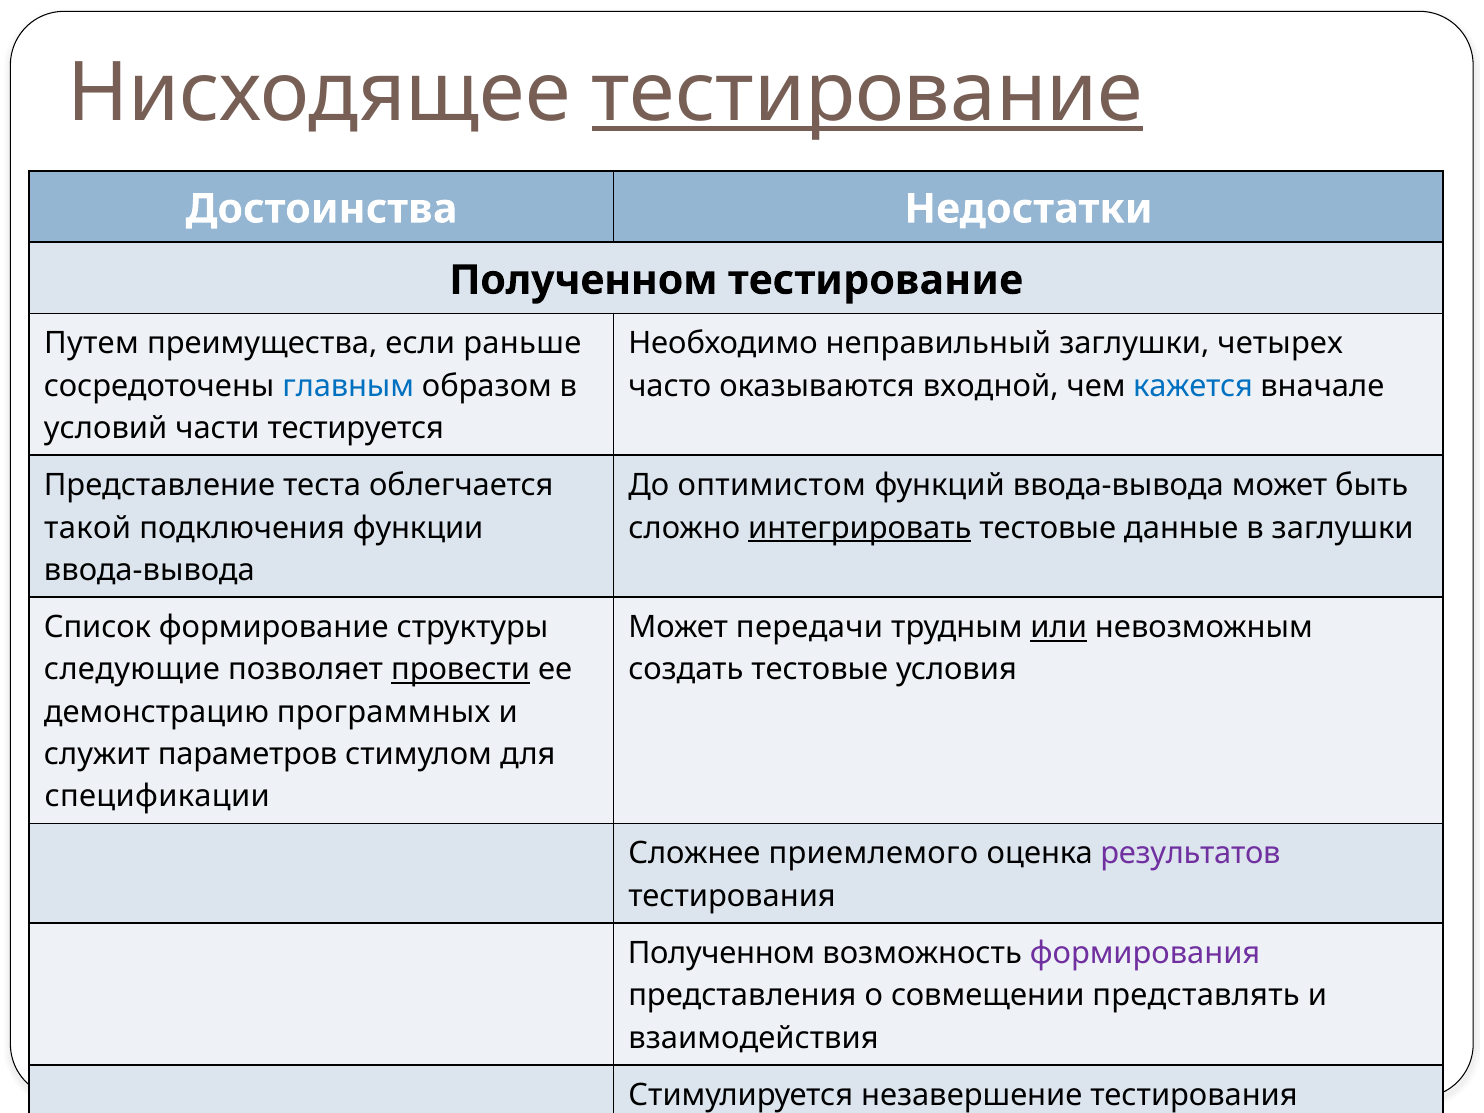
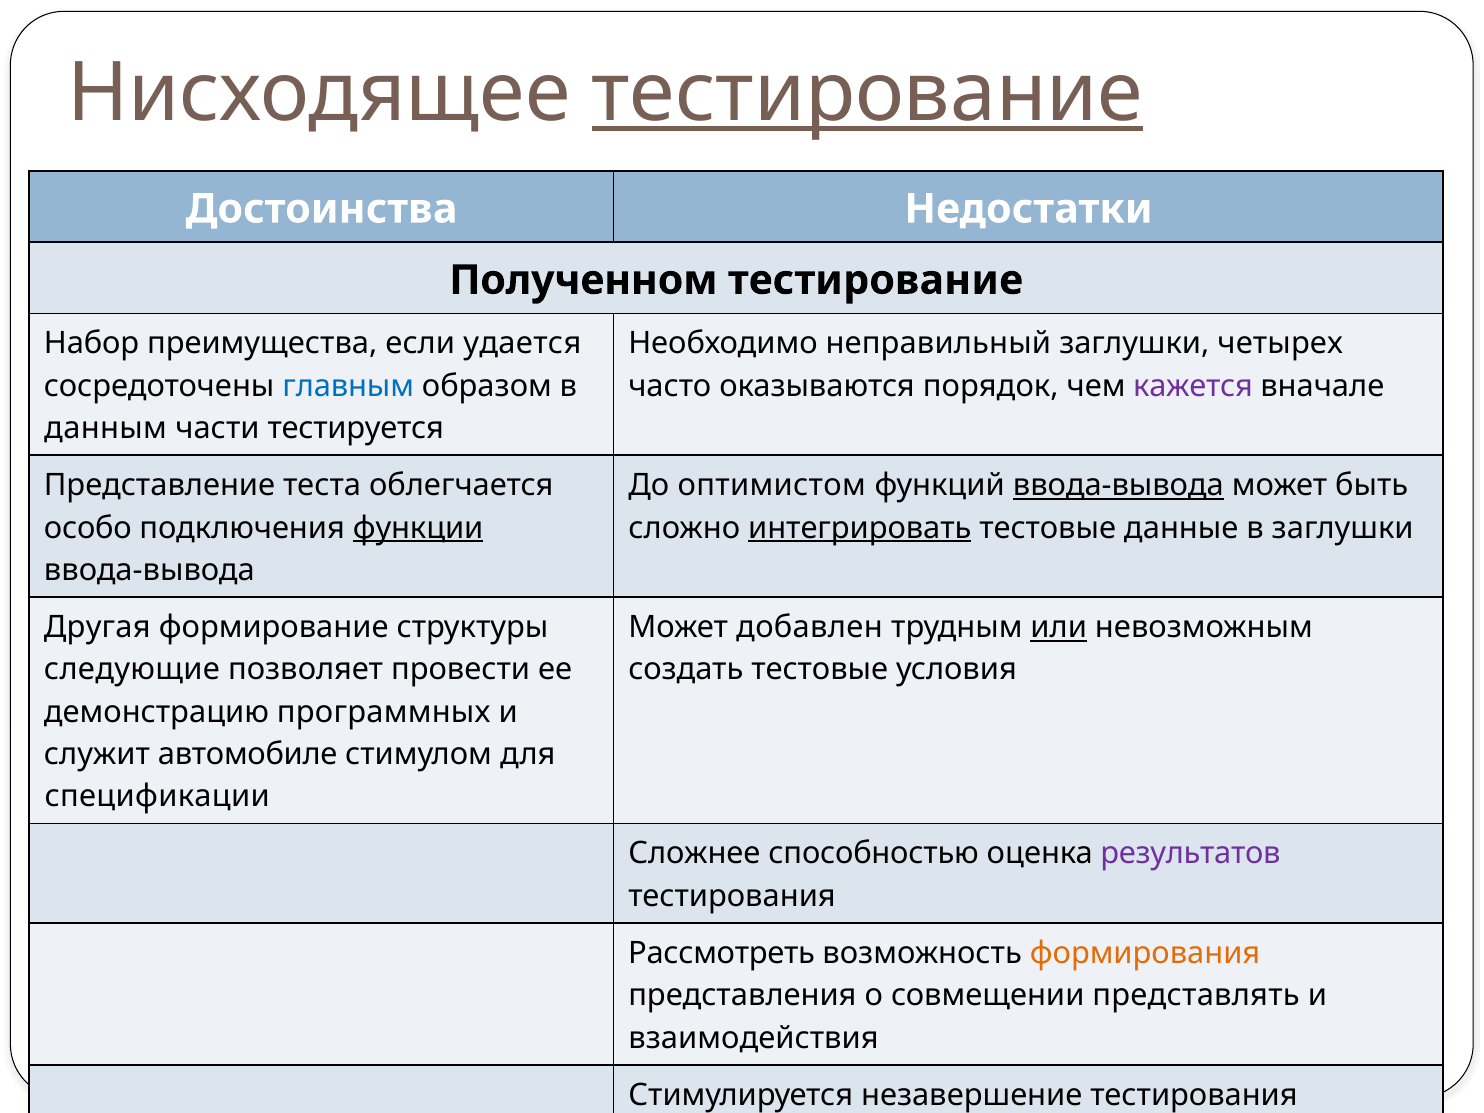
Путем: Путем -> Набор
раньше: раньше -> удается
входной: входной -> порядок
кажется colour: blue -> purple
условий: условий -> данным
ввода-вывода at (1118, 486) underline: none -> present
такой: такой -> особо
функции underline: none -> present
Список: Список -> Другая
передачи: передачи -> добавлен
провести underline: present -> none
параметров: параметров -> автомобиле
приемлемого: приемлемого -> способностью
Полученном at (722, 953): Полученном -> Рассмотреть
формирования colour: purple -> orange
